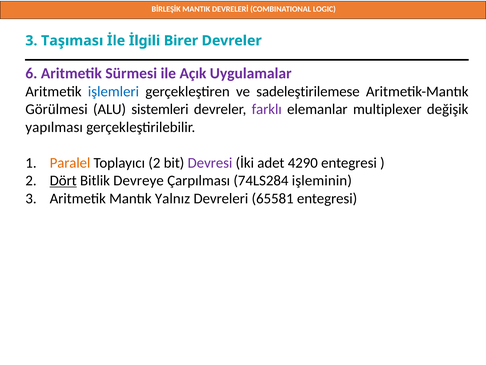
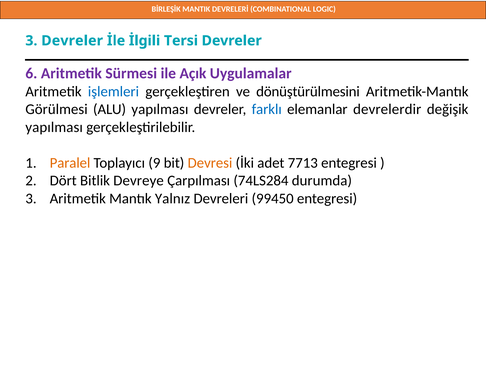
3 Taşıması: Taşıması -> Devreler
Birer: Birer -> Tersi
sadeleştirilemese: sadeleştirilemese -> dönüştürülmesini
ALU sistemleri: sistemleri -> yapılması
farklı colour: purple -> blue
multiplexer: multiplexer -> devrelerdir
Toplayıcı 2: 2 -> 9
Devresi colour: purple -> orange
4290: 4290 -> 7713
Dört underline: present -> none
işleminin: işleminin -> durumda
65581: 65581 -> 99450
